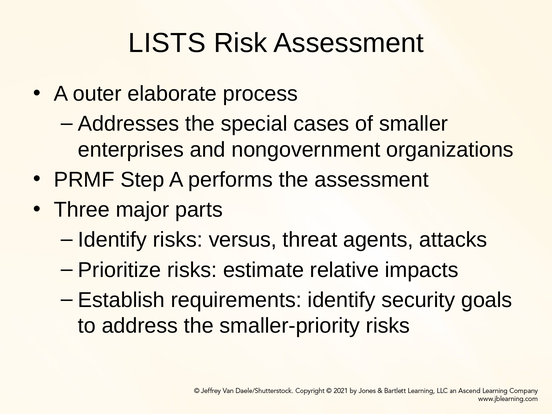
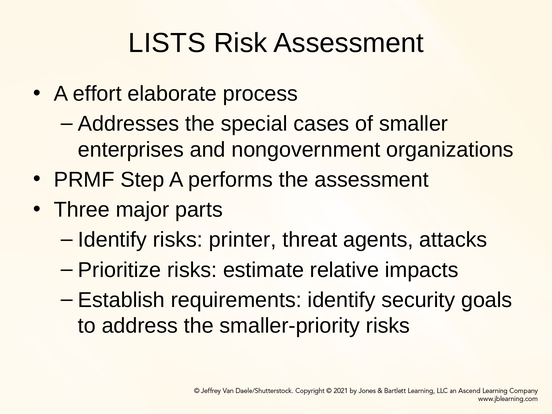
outer: outer -> effort
versus: versus -> printer
